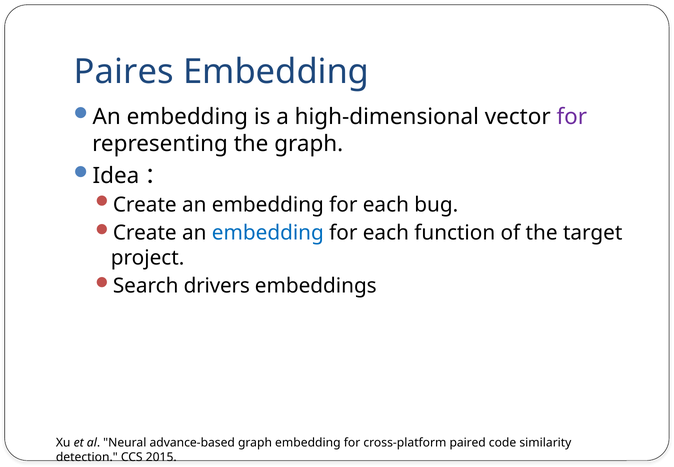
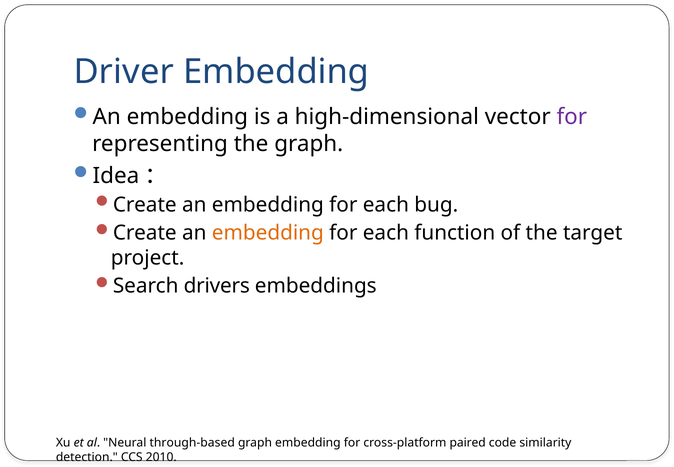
Paires: Paires -> Driver
embedding at (268, 233) colour: blue -> orange
advance-based: advance-based -> through-based
2015: 2015 -> 2010
